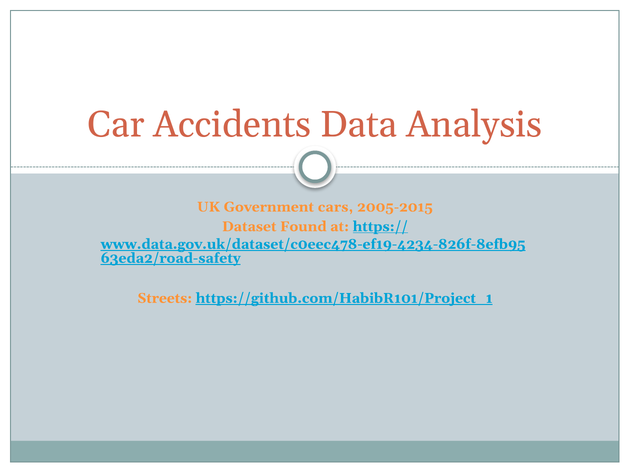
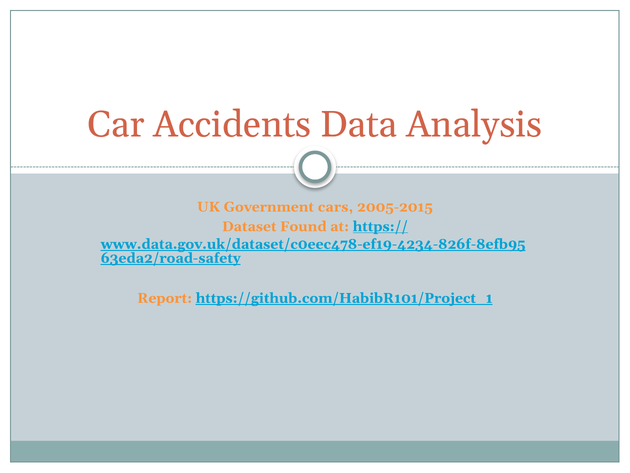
Streets: Streets -> Report
